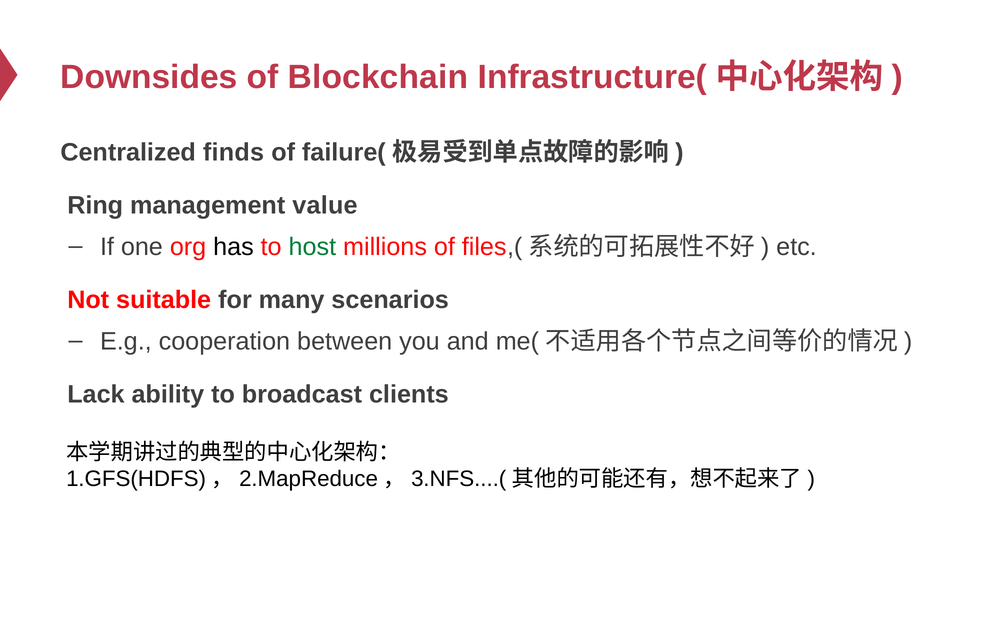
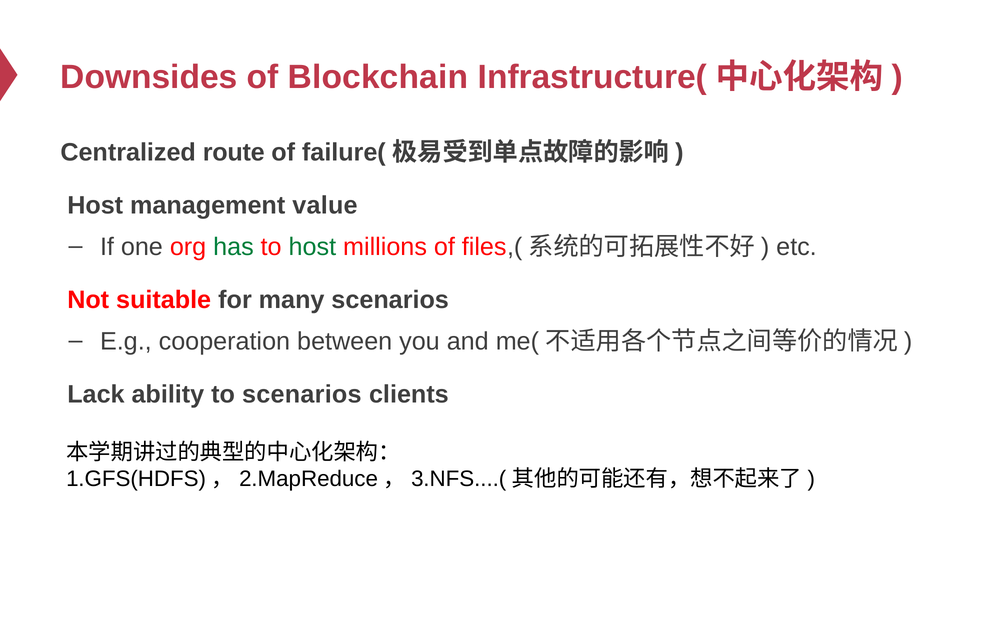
finds: finds -> route
Ring at (95, 205): Ring -> Host
has colour: black -> green
to broadcast: broadcast -> scenarios
